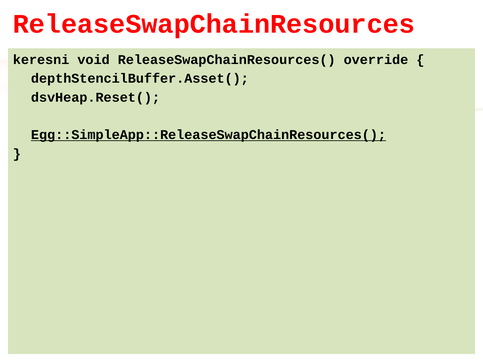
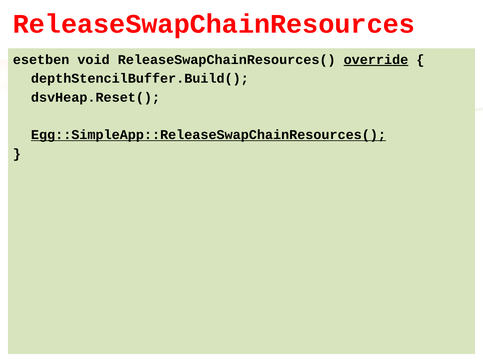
keresni: keresni -> esetben
override underline: none -> present
depthStencilBuffer.Asset(: depthStencilBuffer.Asset( -> depthStencilBuffer.Build(
